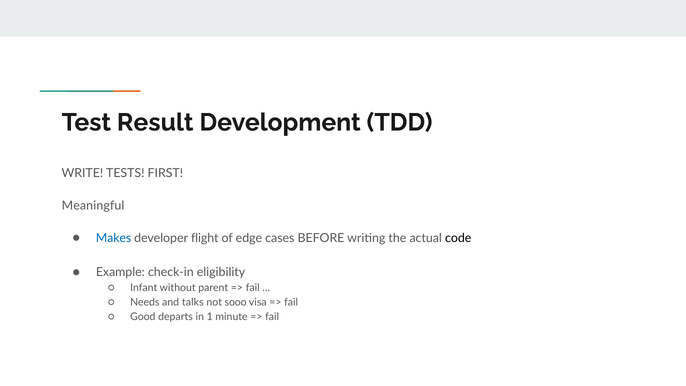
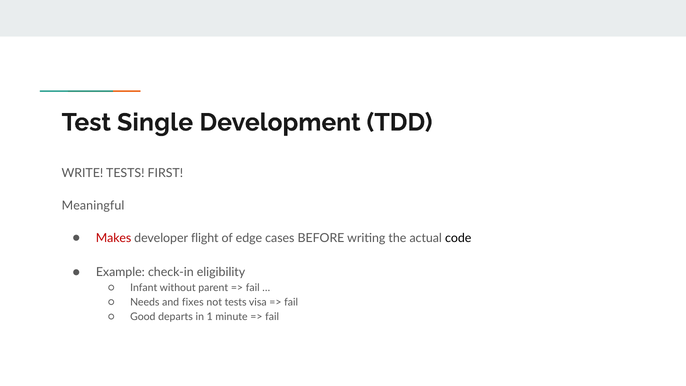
Result: Result -> Single
Makes colour: blue -> red
talks: talks -> fixes
not sooo: sooo -> tests
